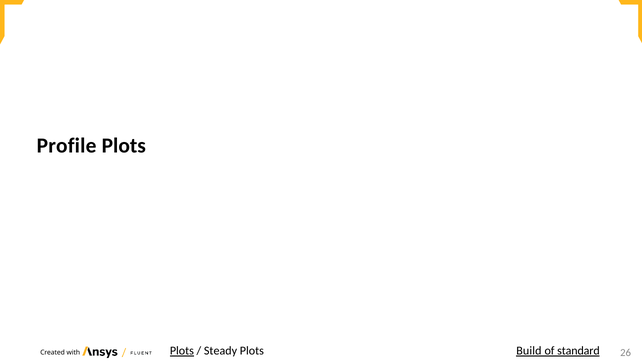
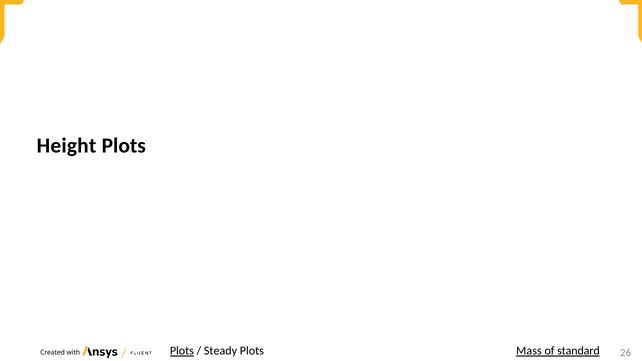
Profile: Profile -> Height
Build: Build -> Mass
